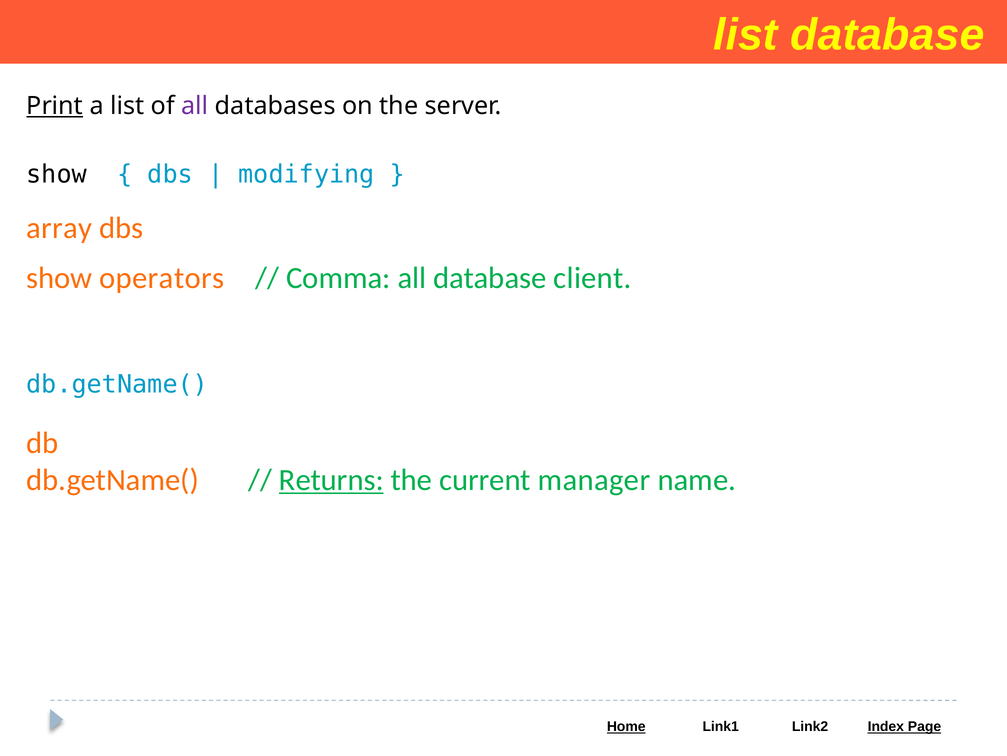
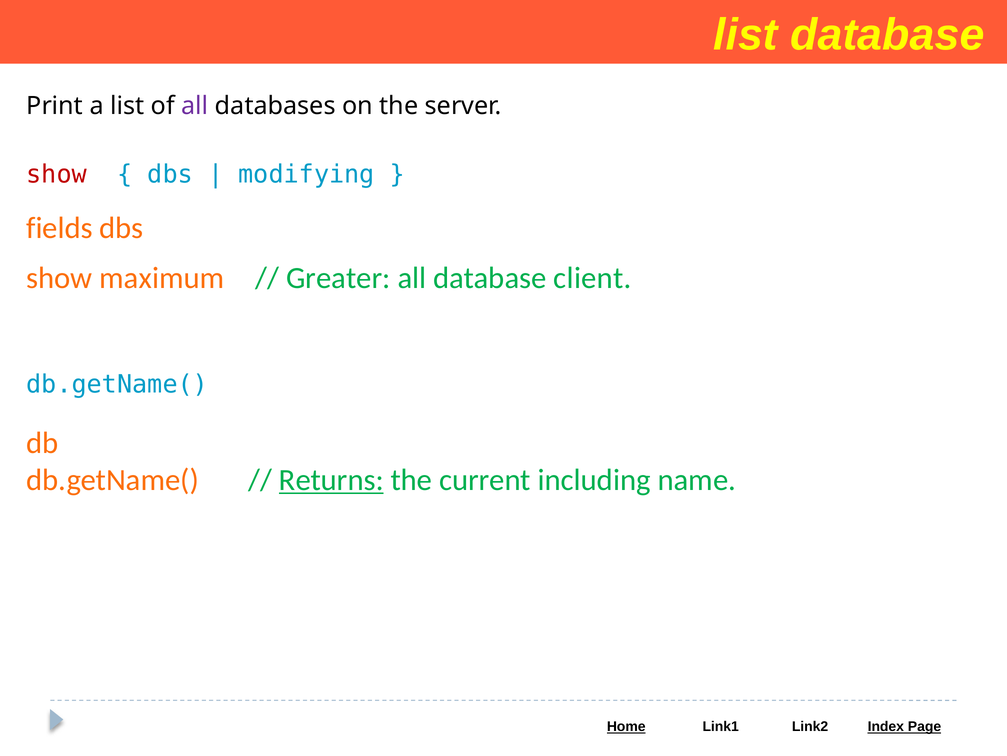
Print underline: present -> none
show at (57, 174) colour: black -> red
array: array -> fields
operators: operators -> maximum
Comma: Comma -> Greater
manager: manager -> including
